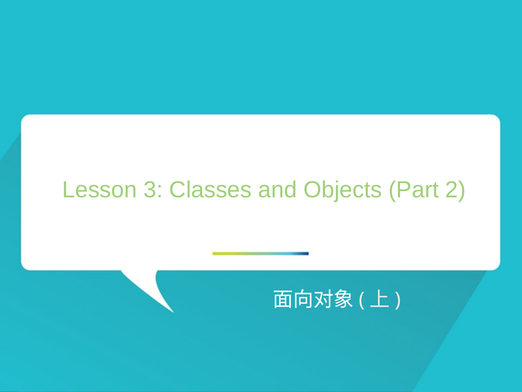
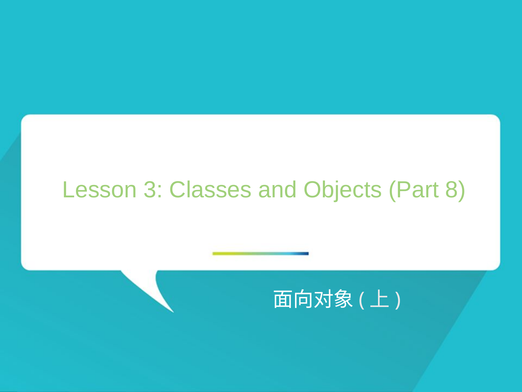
2: 2 -> 8
